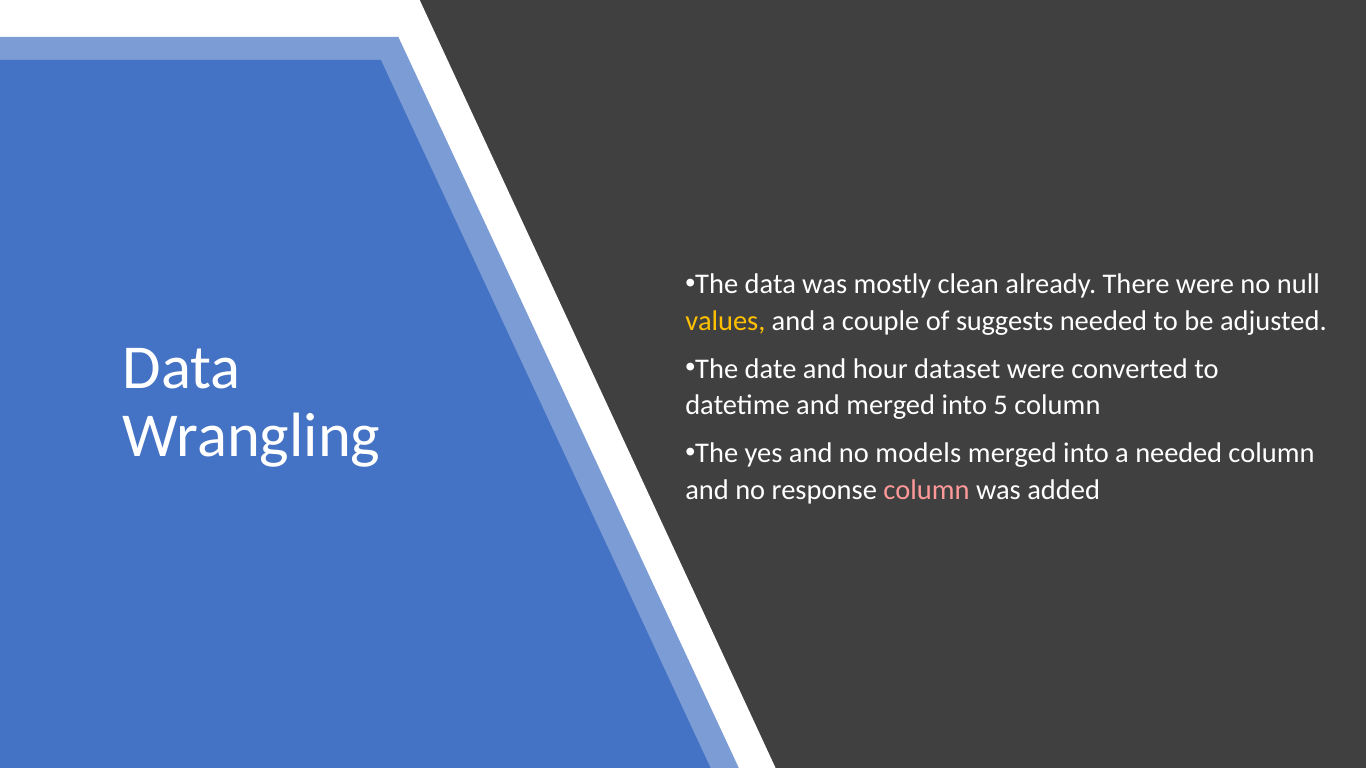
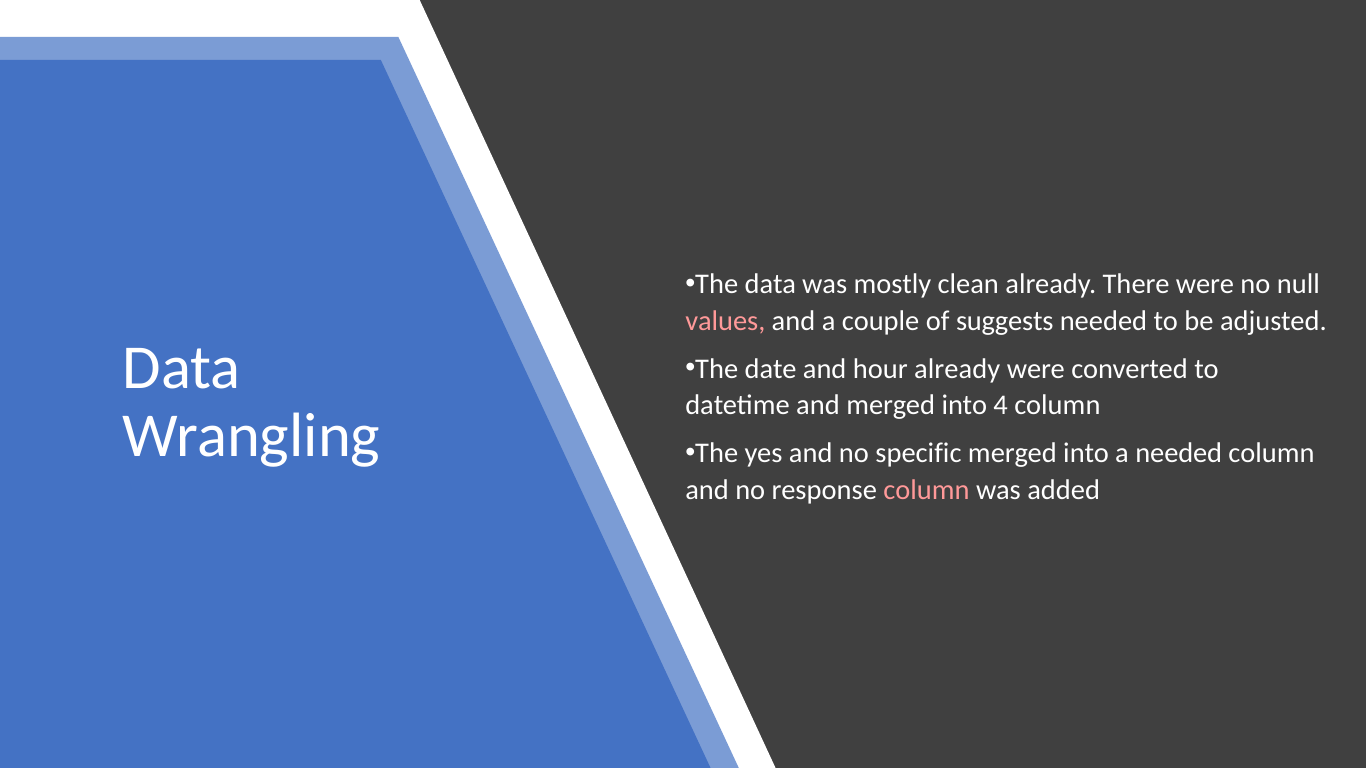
values colour: yellow -> pink
hour dataset: dataset -> already
5: 5 -> 4
models: models -> specific
